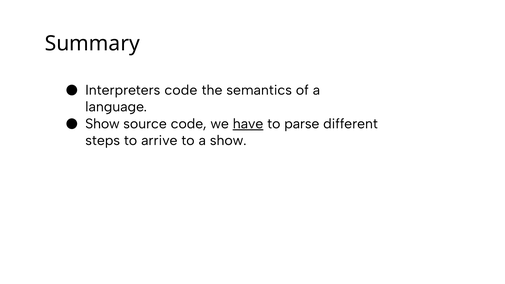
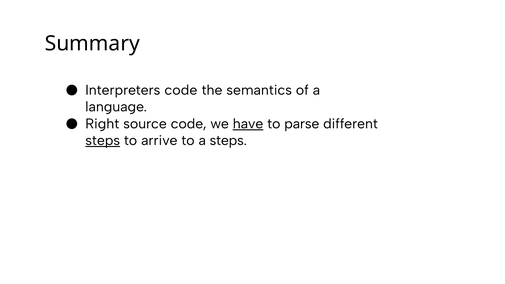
Show at (102, 124): Show -> Right
steps at (103, 141) underline: none -> present
a show: show -> steps
